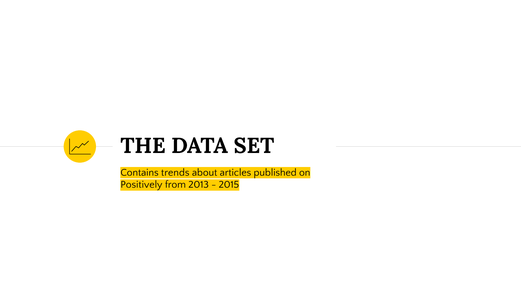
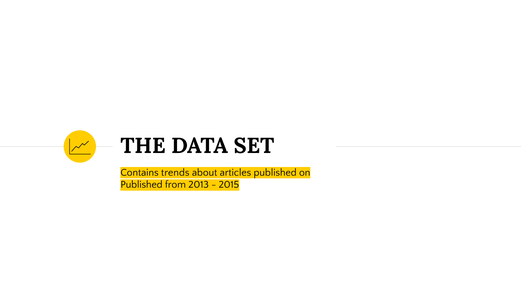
Positively at (141, 185): Positively -> Published
